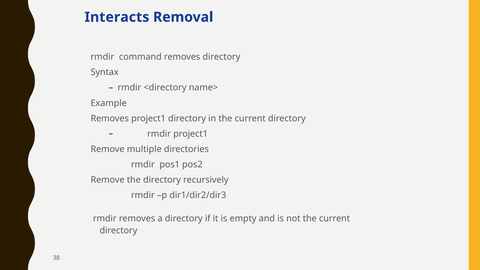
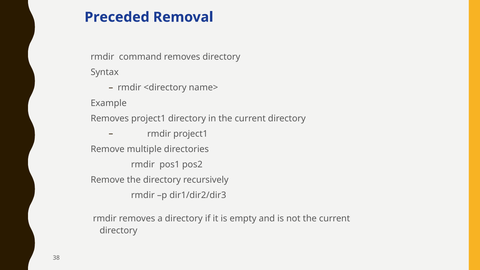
Interacts: Interacts -> Preceded
